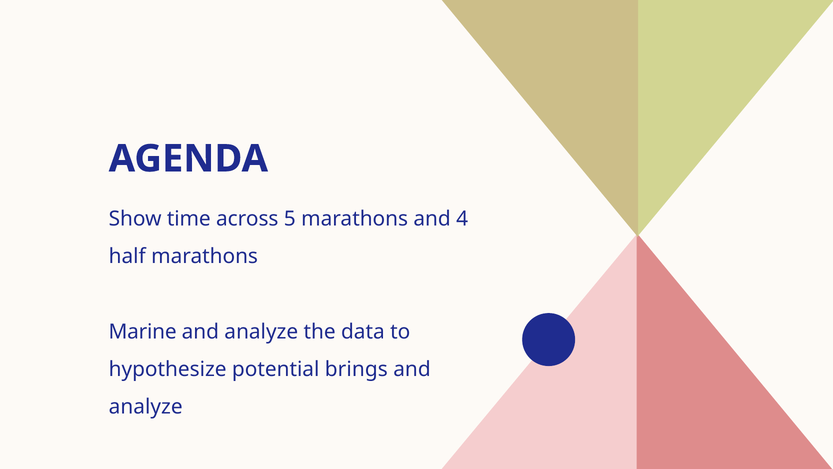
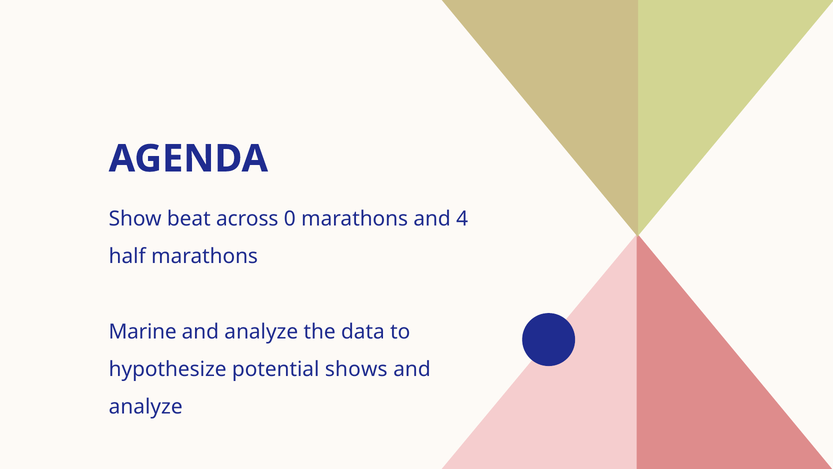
time: time -> beat
5: 5 -> 0
brings: brings -> shows
